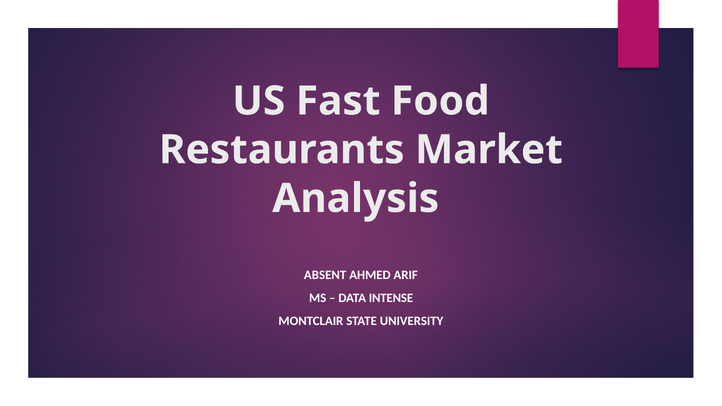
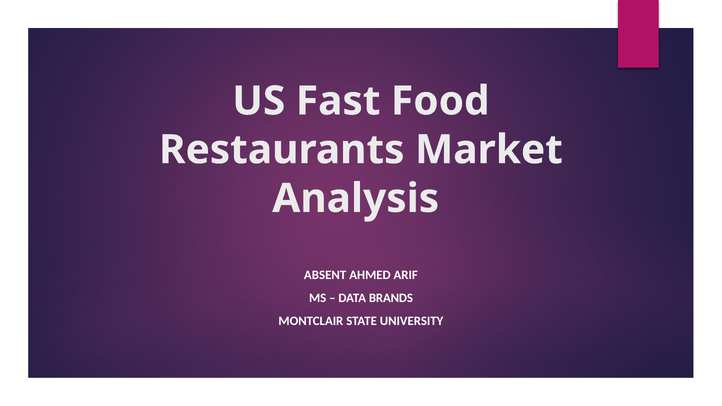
INTENSE: INTENSE -> BRANDS
